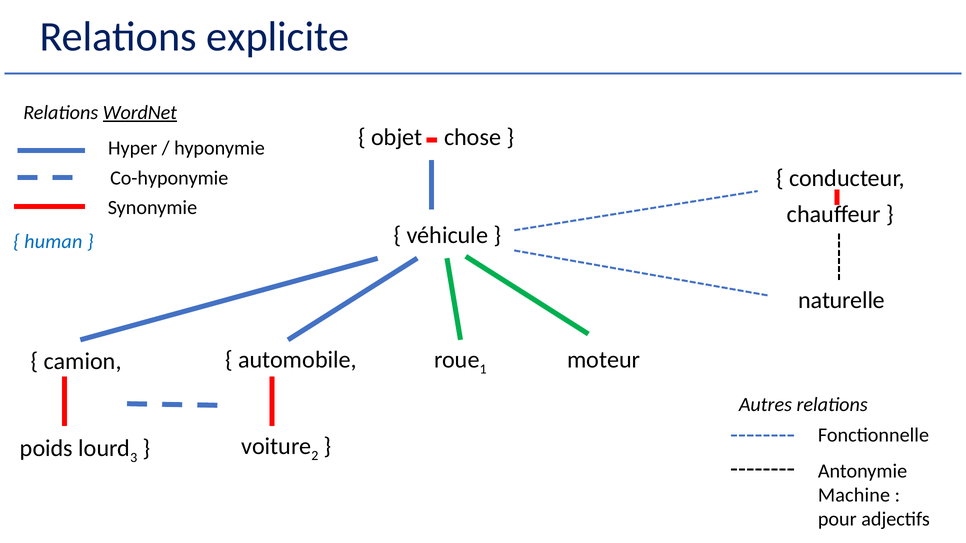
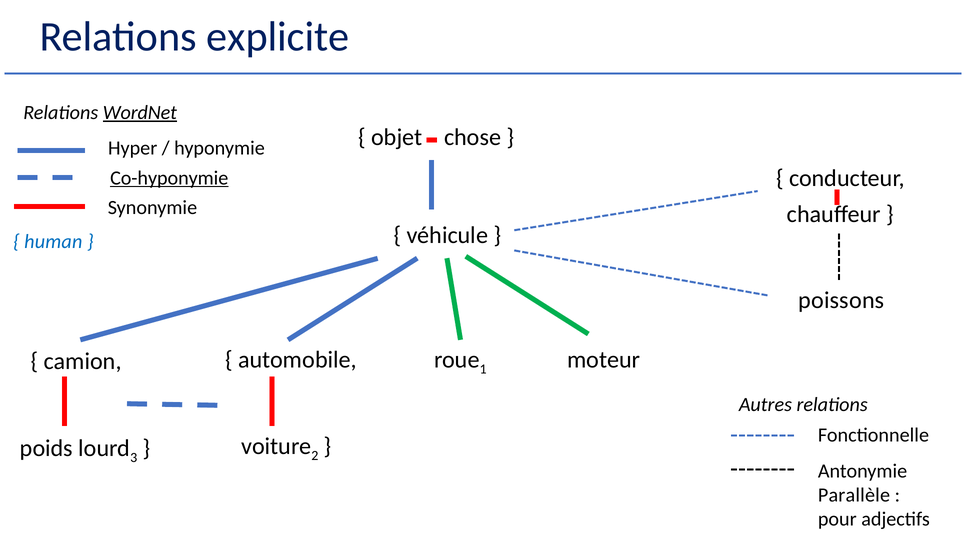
Co-hyponymie underline: none -> present
naturelle: naturelle -> poissons
Machine: Machine -> Parallèle
